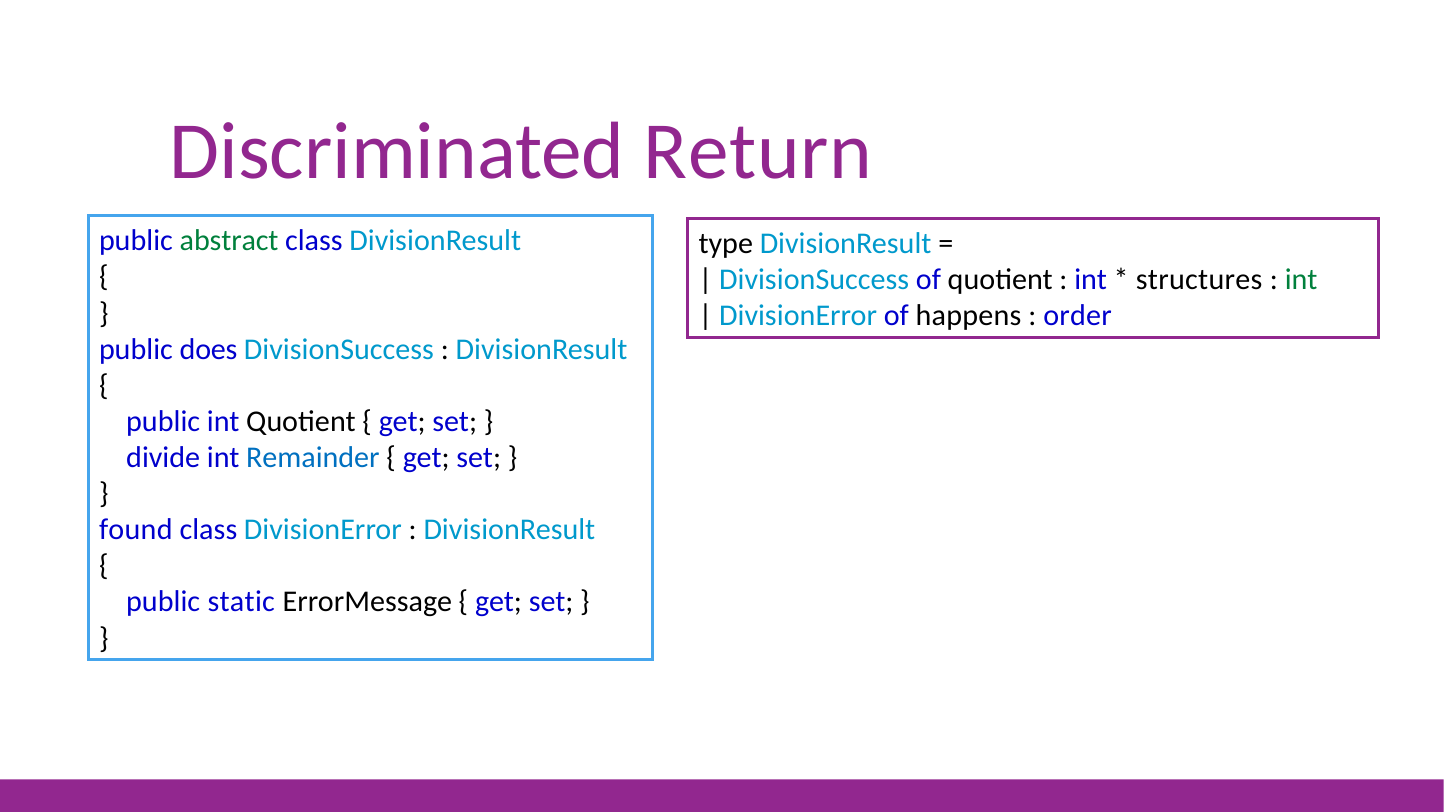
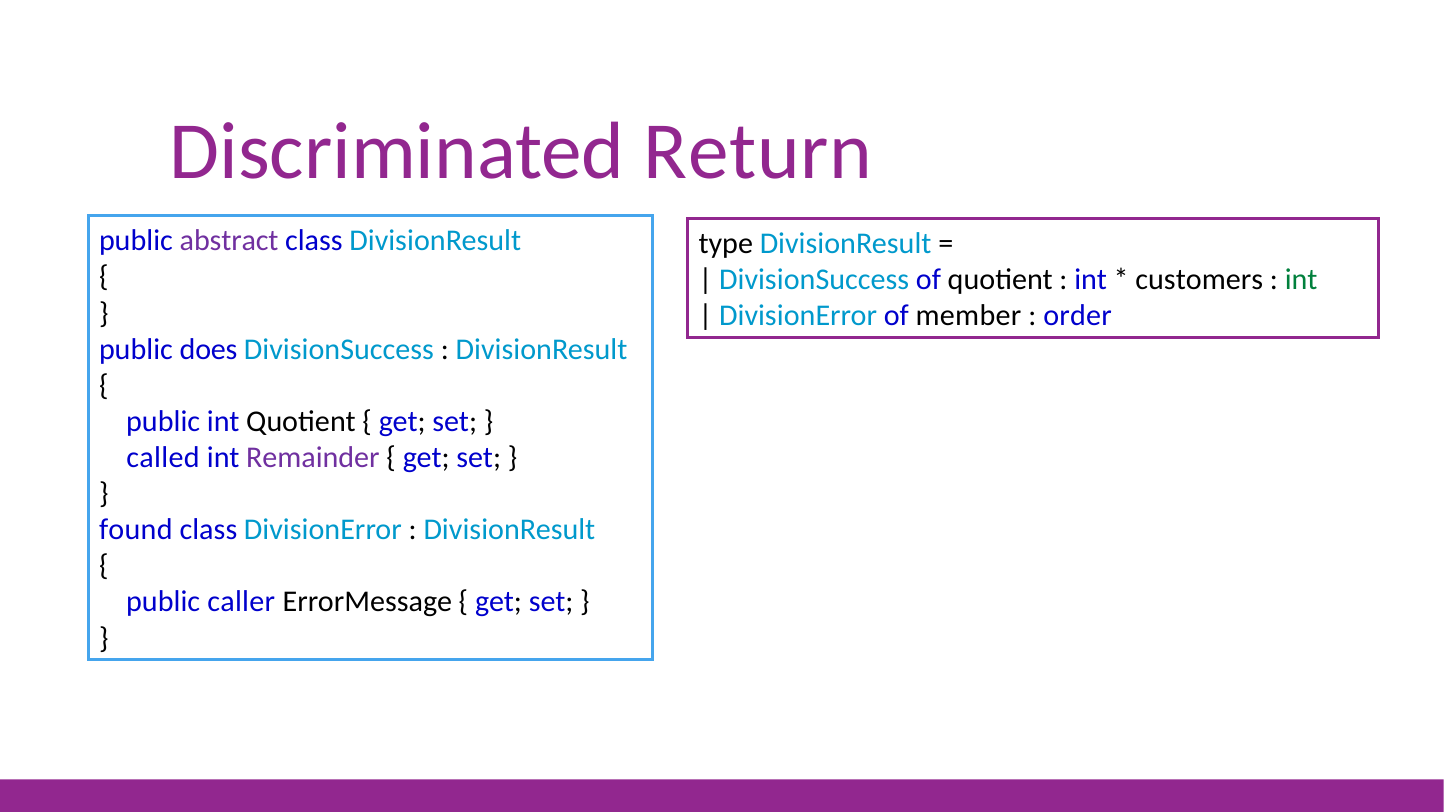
abstract colour: green -> purple
structures: structures -> customers
happens: happens -> member
divide: divide -> called
Remainder colour: blue -> purple
static: static -> caller
